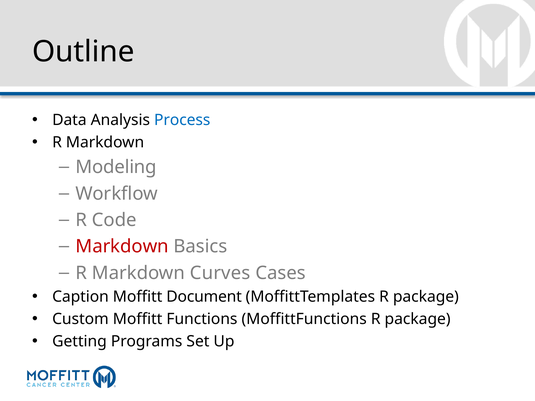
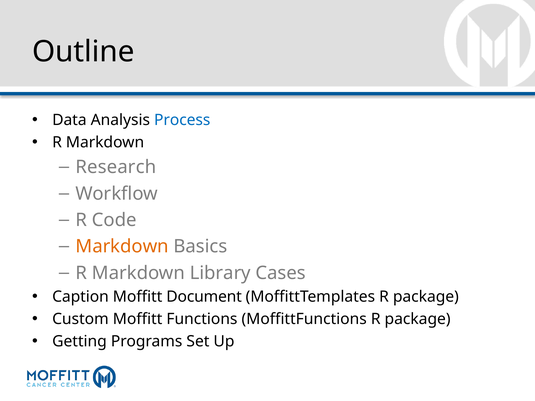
Modeling: Modeling -> Research
Markdown at (122, 247) colour: red -> orange
Curves: Curves -> Library
